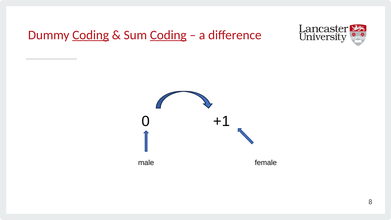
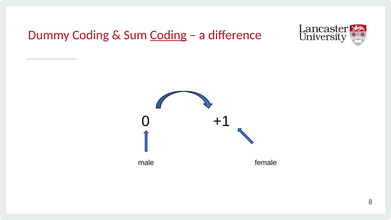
Coding at (91, 35) underline: present -> none
